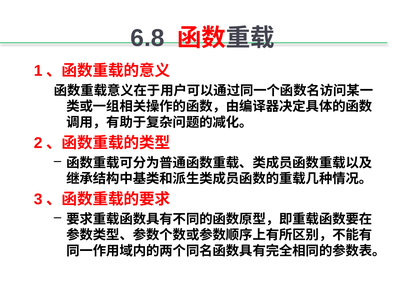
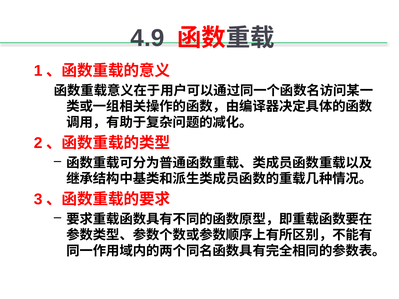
6.8: 6.8 -> 4.9
